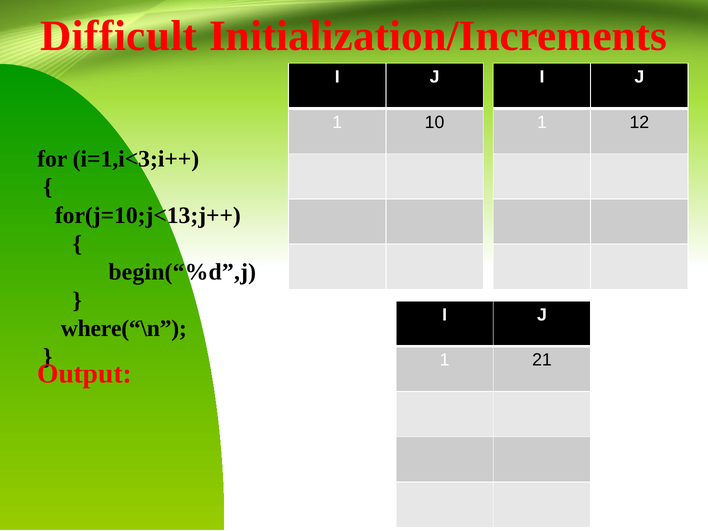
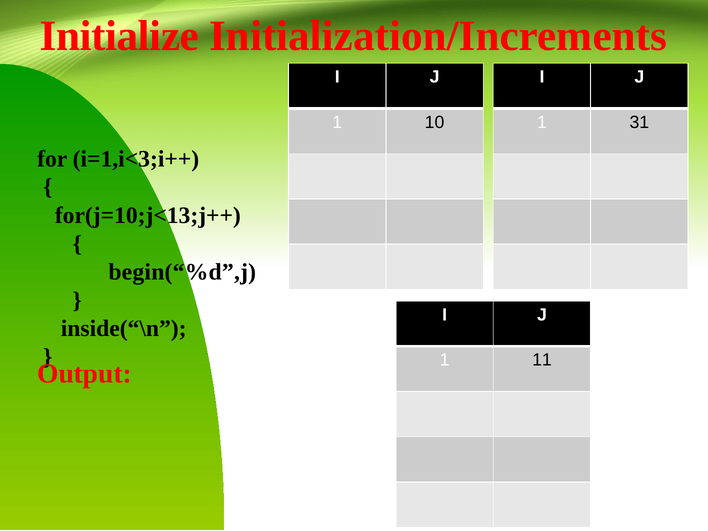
Difficult: Difficult -> Initialize
12: 12 -> 31
where(“\n: where(“\n -> inside(“\n
21: 21 -> 11
